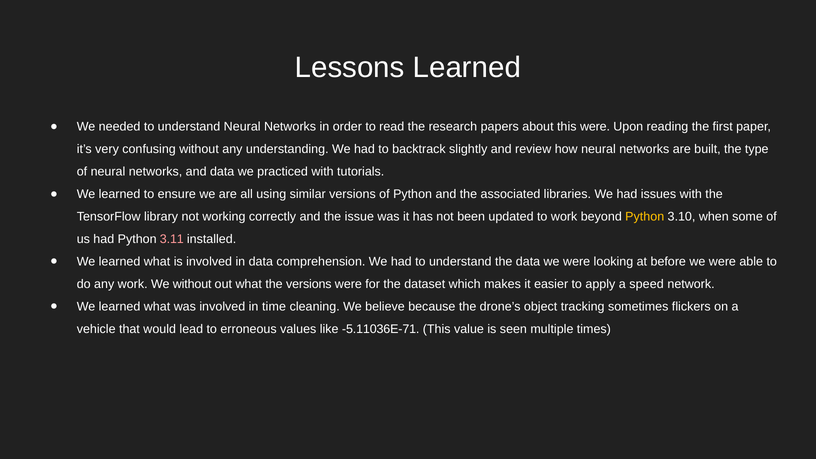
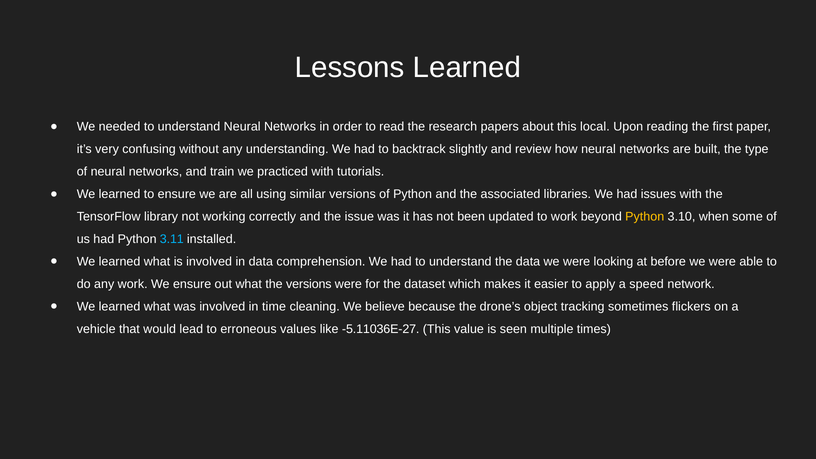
this were: were -> local
and data: data -> train
3.11 colour: pink -> light blue
We without: without -> ensure
-5.11036E-71: -5.11036E-71 -> -5.11036E-27
